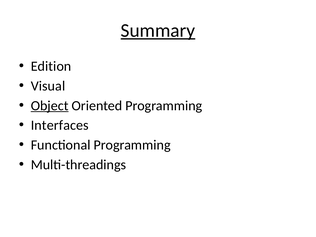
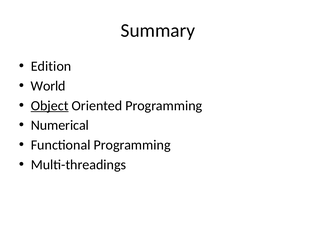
Summary underline: present -> none
Visual: Visual -> World
Interfaces: Interfaces -> Numerical
